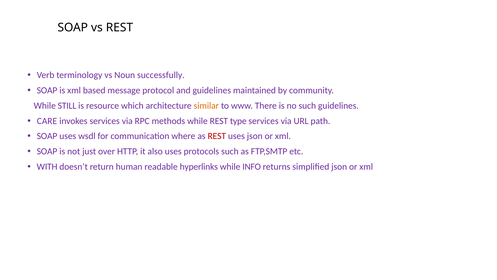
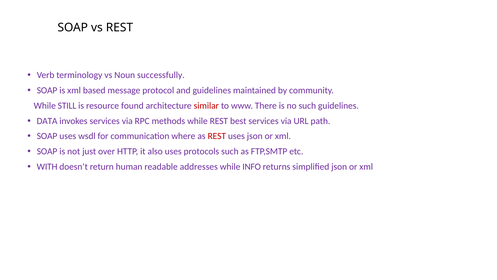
which: which -> found
similar colour: orange -> red
CARE: CARE -> DATA
type: type -> best
hyperlinks: hyperlinks -> addresses
